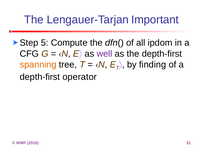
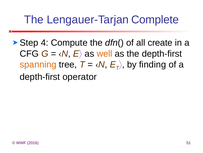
Important: Important -> Complete
5: 5 -> 4
ipdom: ipdom -> create
well colour: purple -> orange
